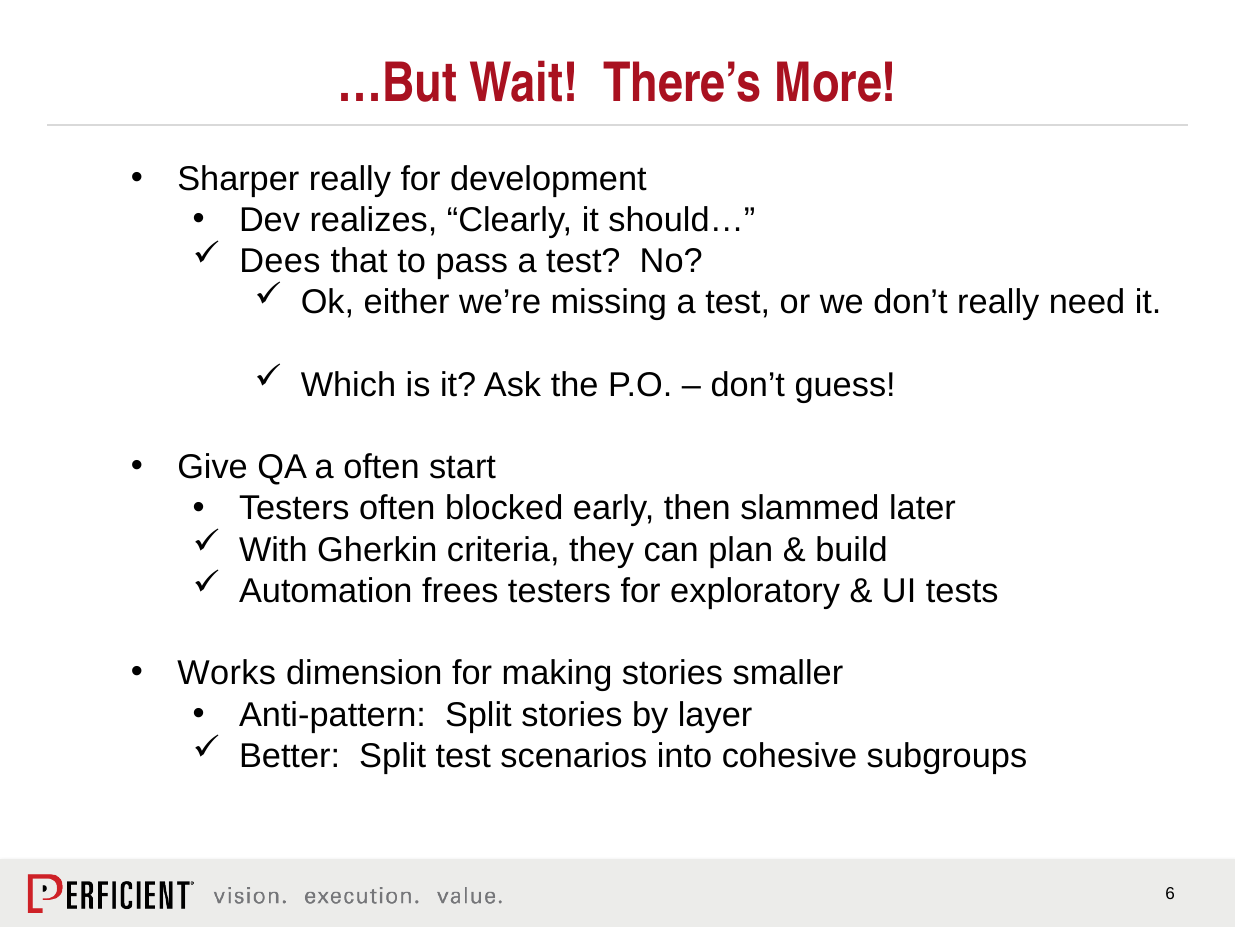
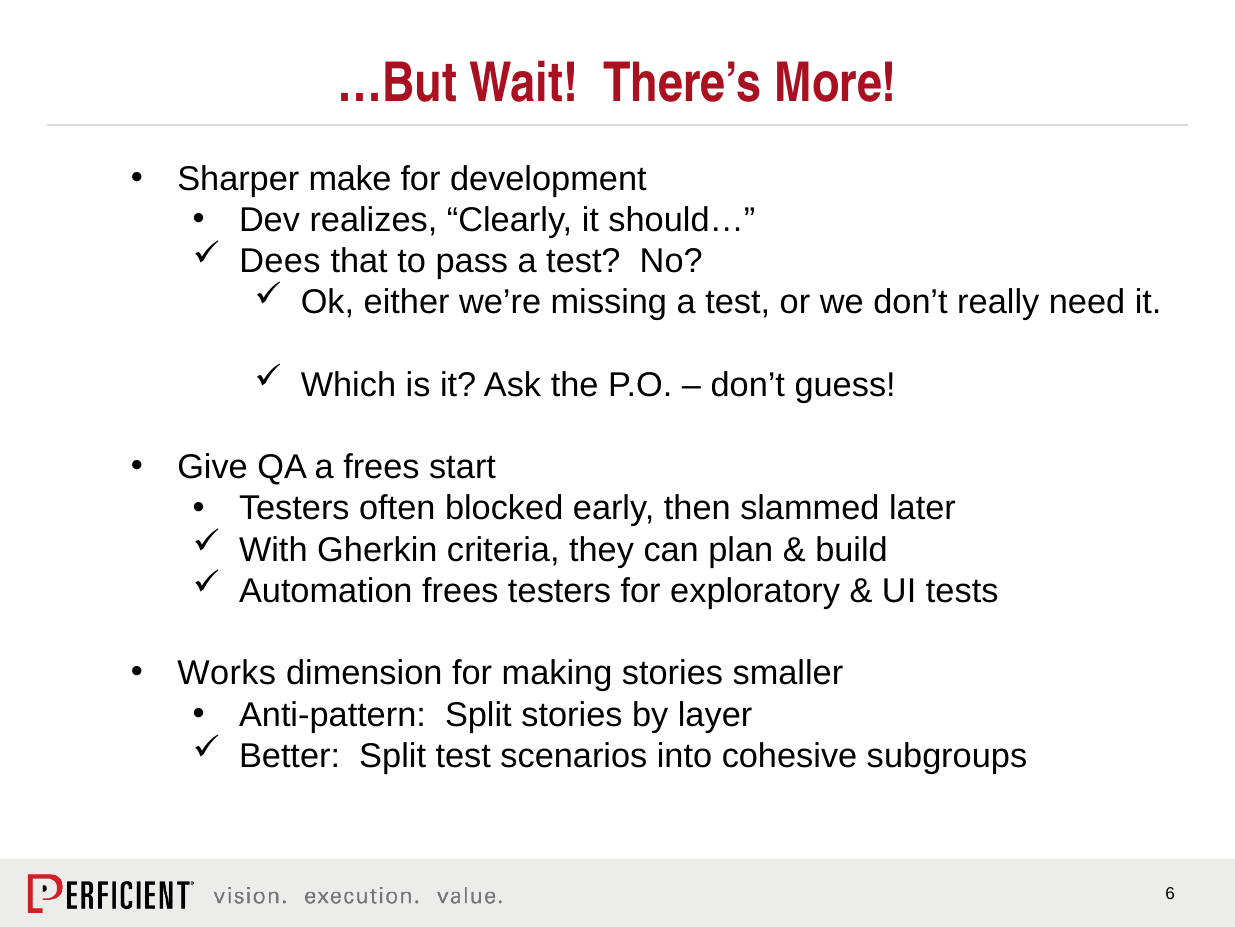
Sharper really: really -> make
a often: often -> frees
